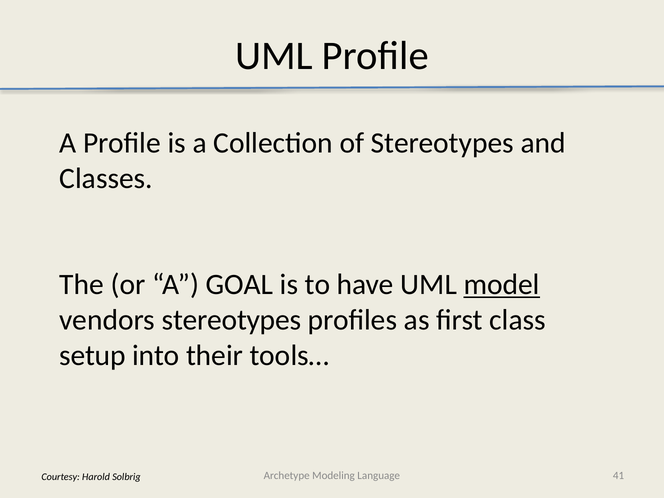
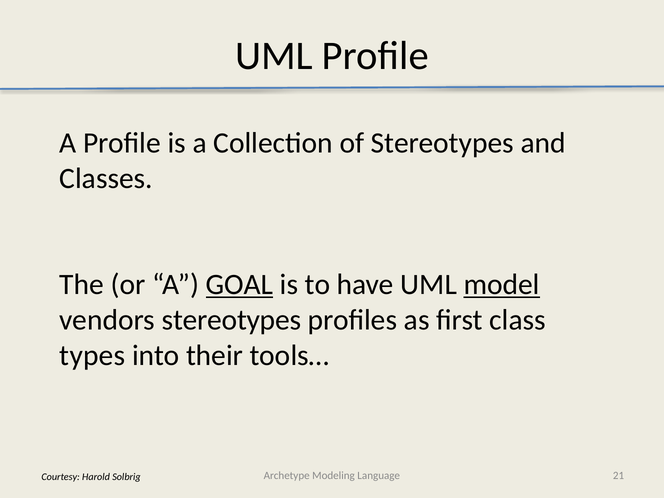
GOAL underline: none -> present
setup: setup -> types
41: 41 -> 21
